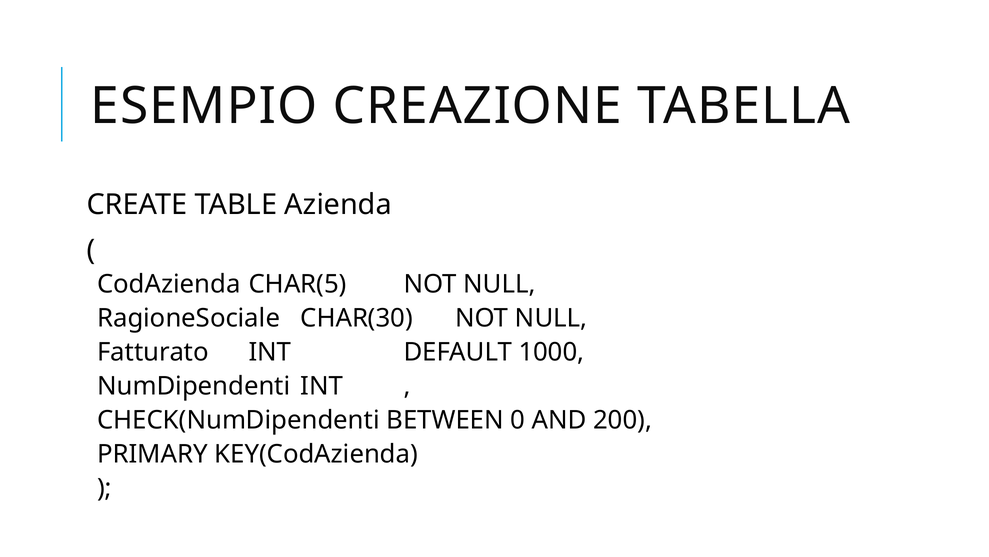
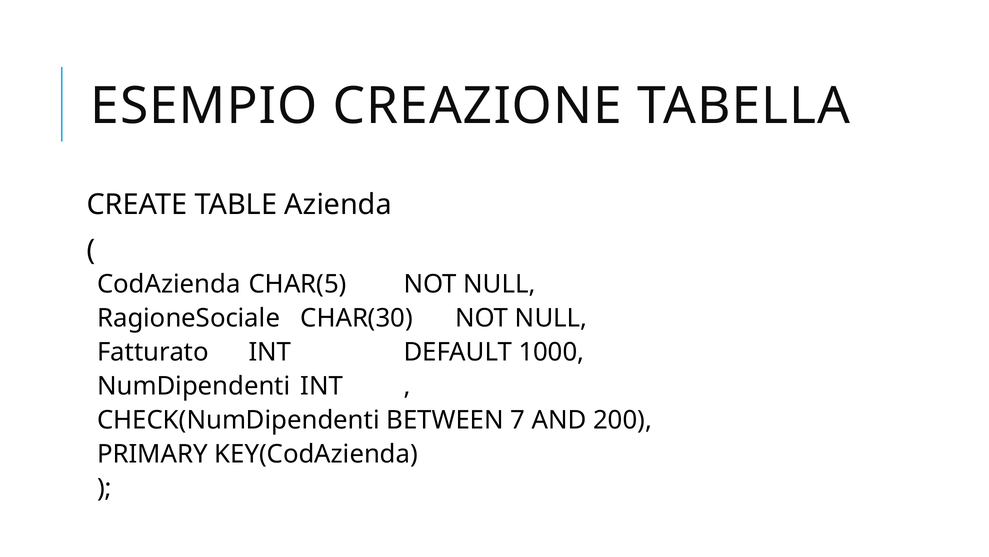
0: 0 -> 7
